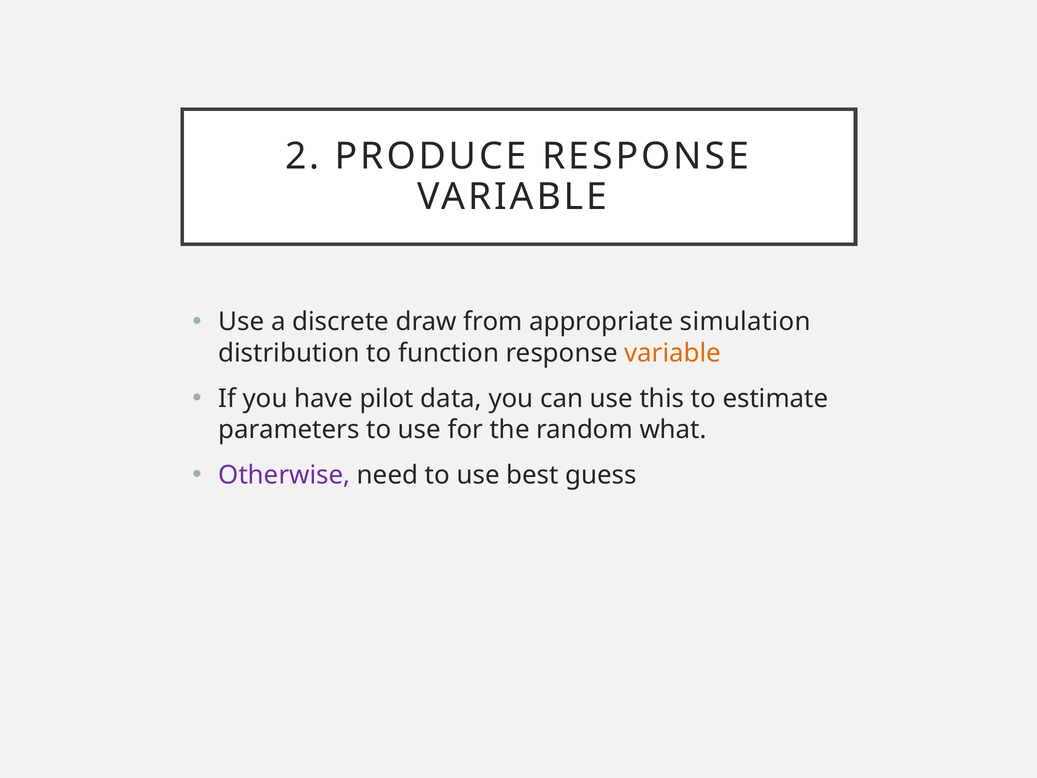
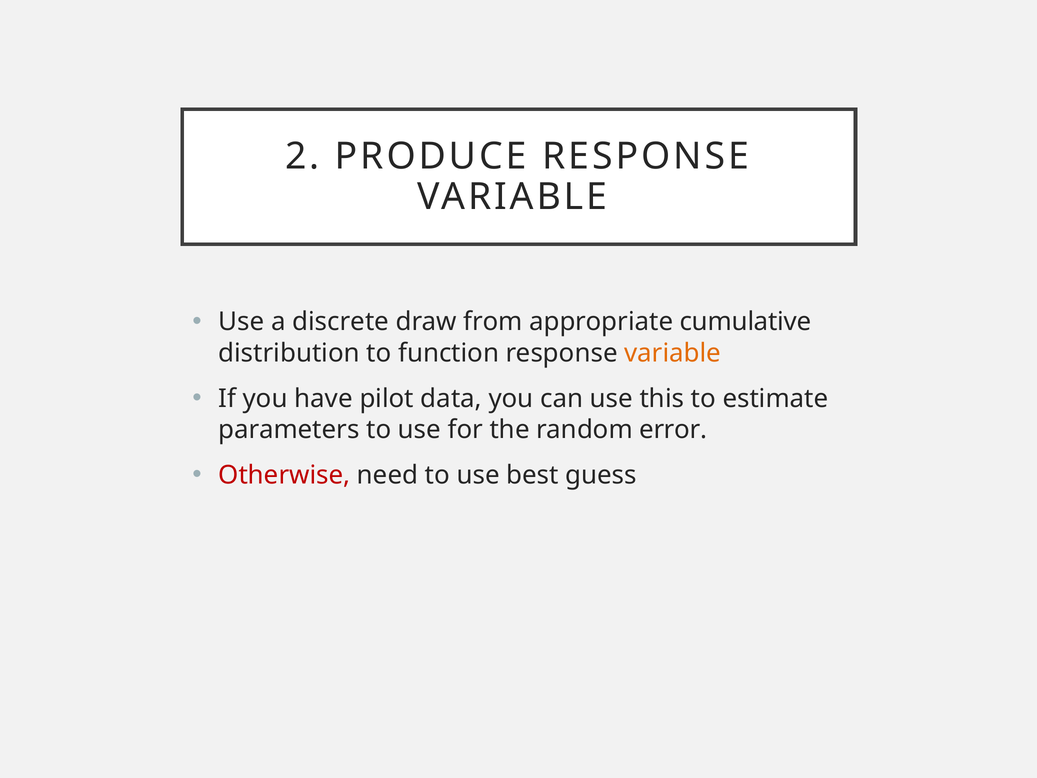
simulation: simulation -> cumulative
what: what -> error
Otherwise colour: purple -> red
